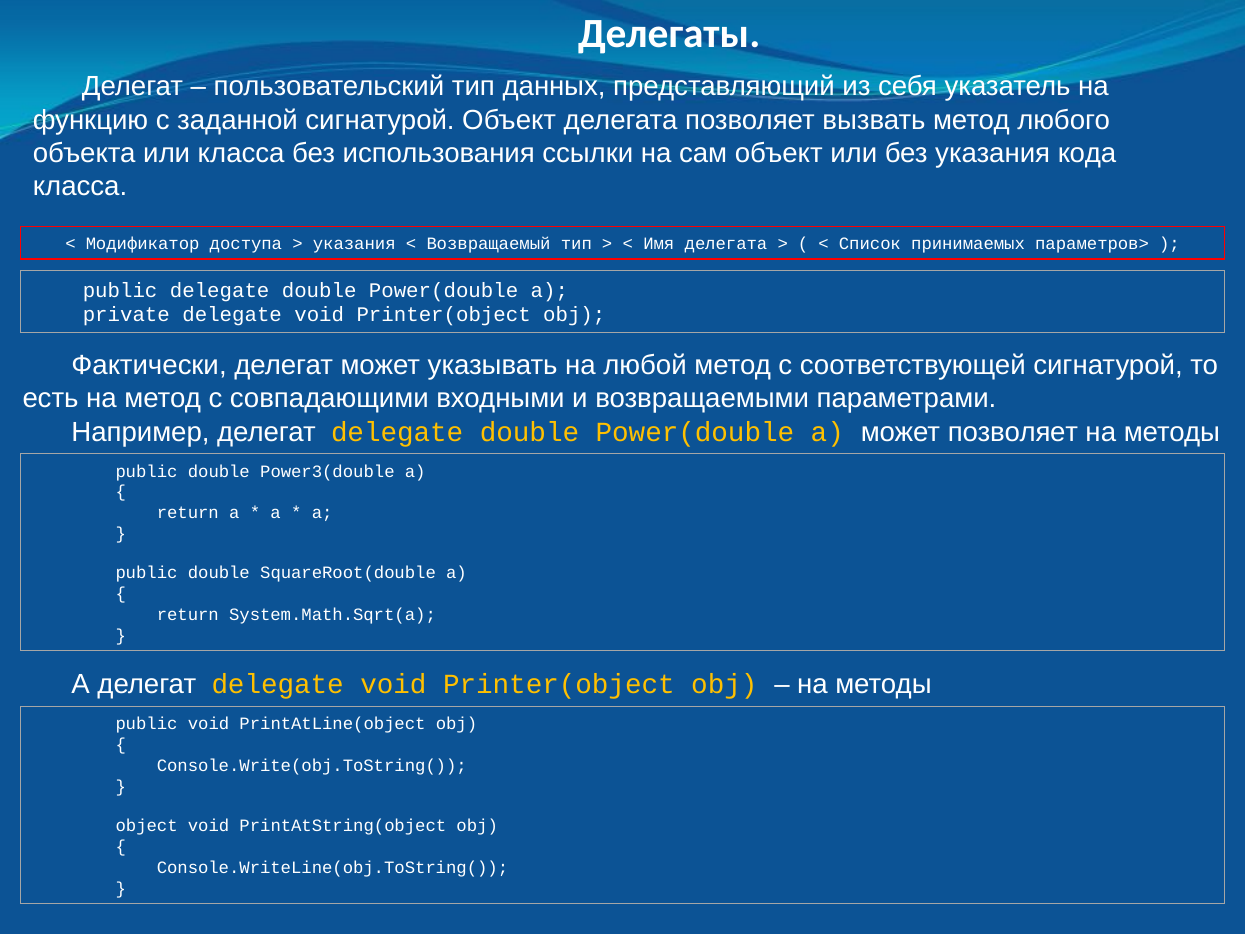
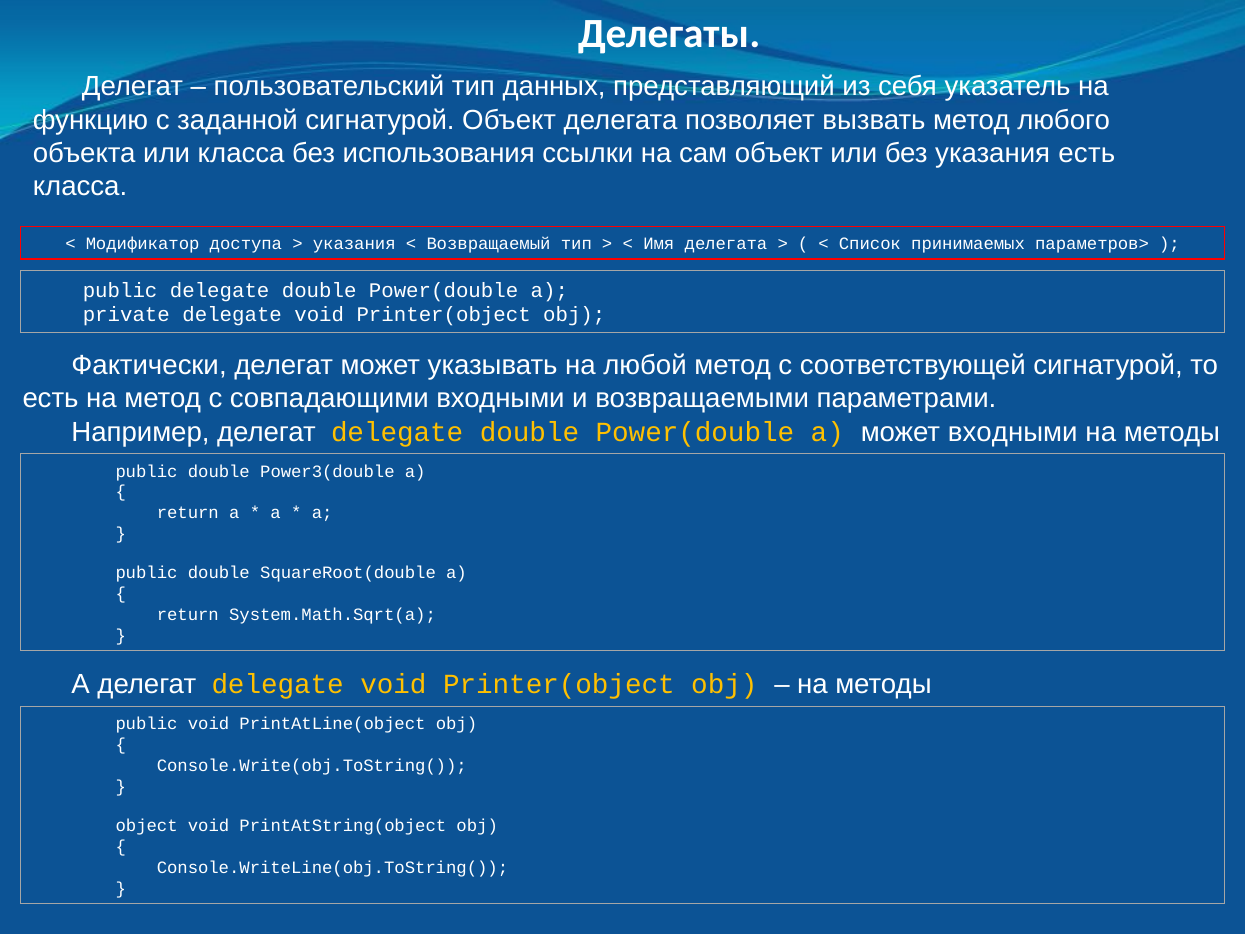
указания кода: кода -> есть
может позволяет: позволяет -> входными
